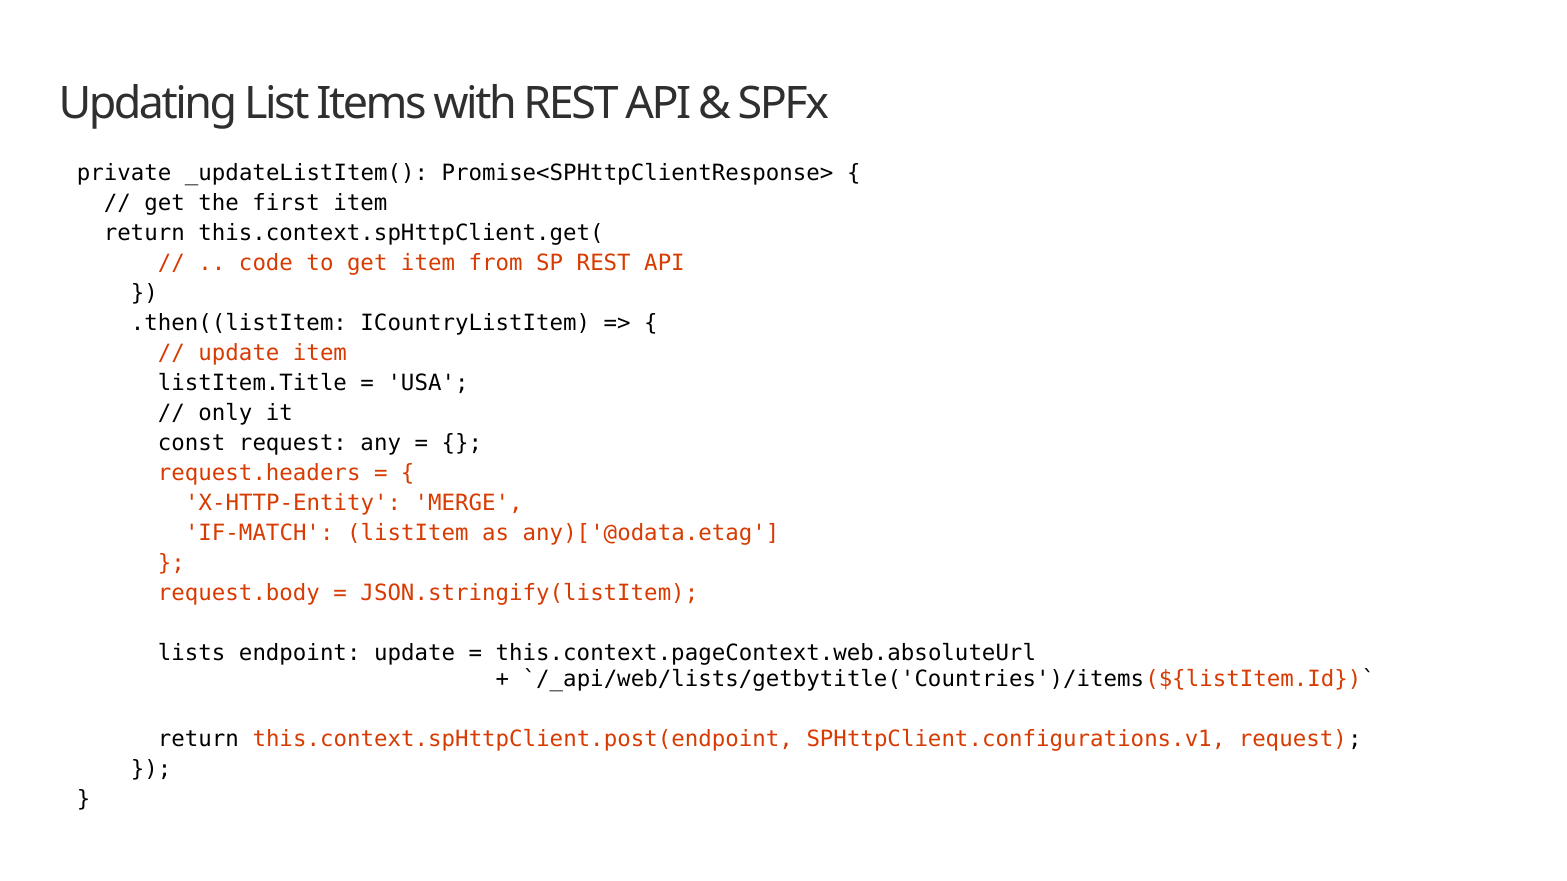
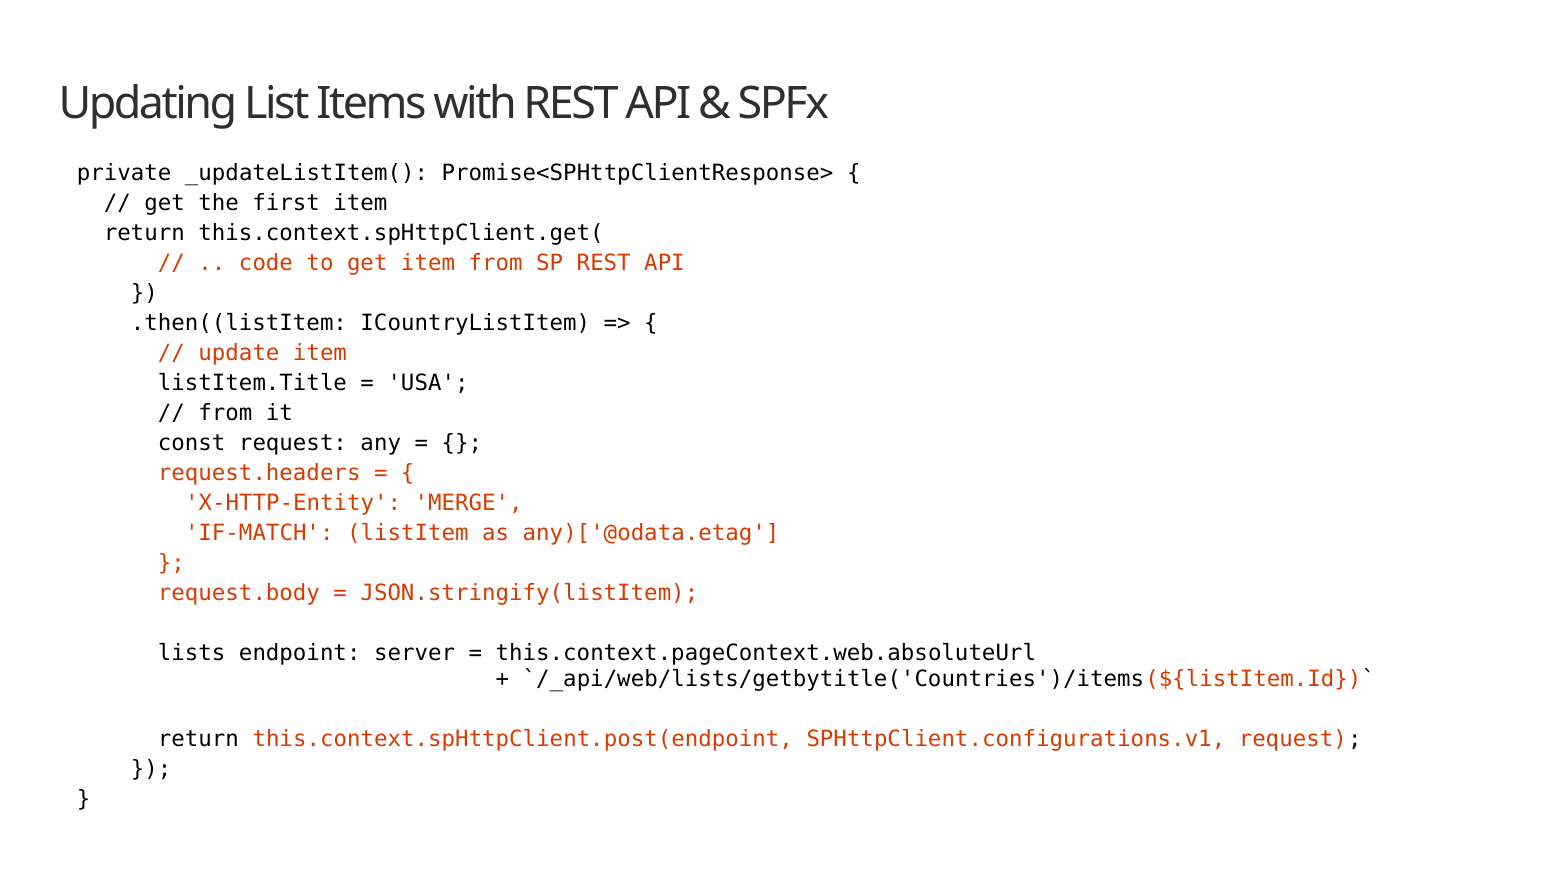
only at (225, 413): only -> from
endpoint update: update -> server
